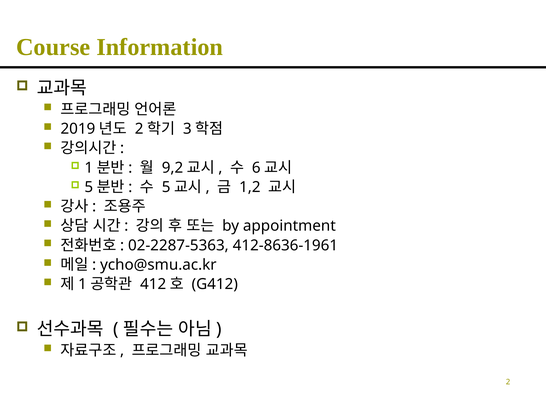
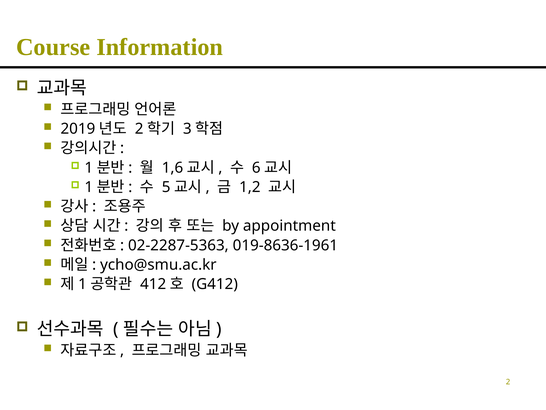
9,2: 9,2 -> 1,6
5 at (89, 187): 5 -> 1
412-8636-1961: 412-8636-1961 -> 019-8636-1961
